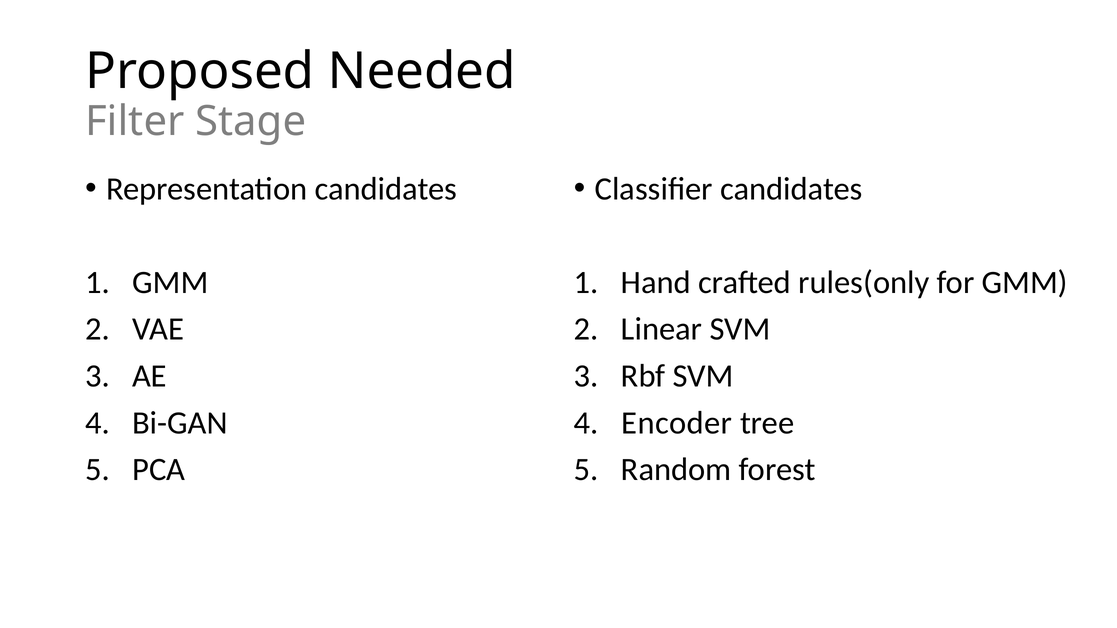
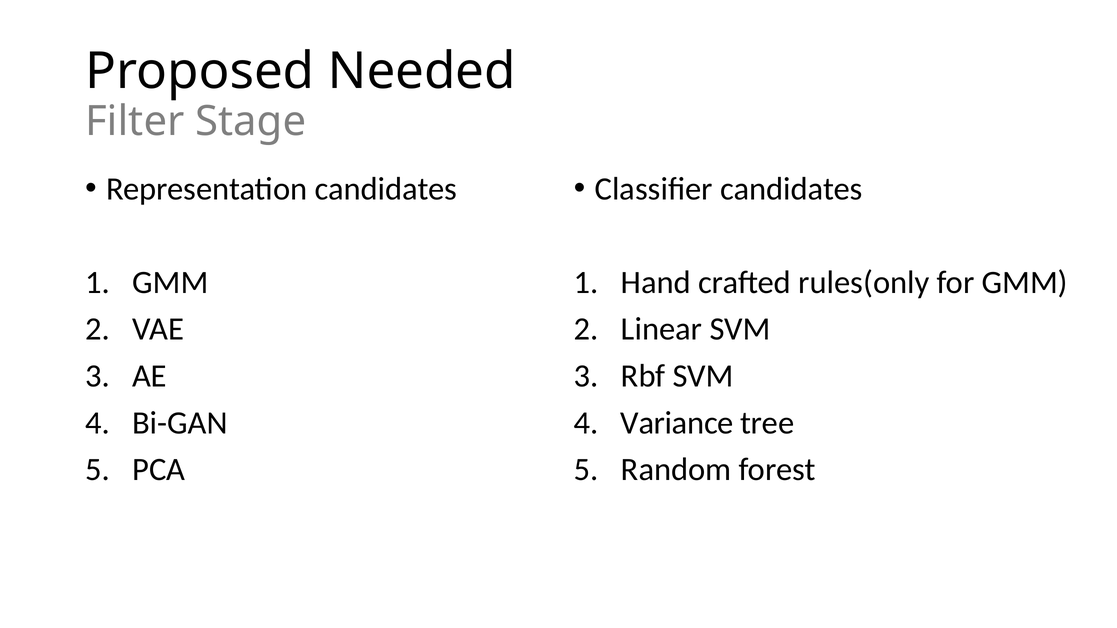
Encoder: Encoder -> Variance
